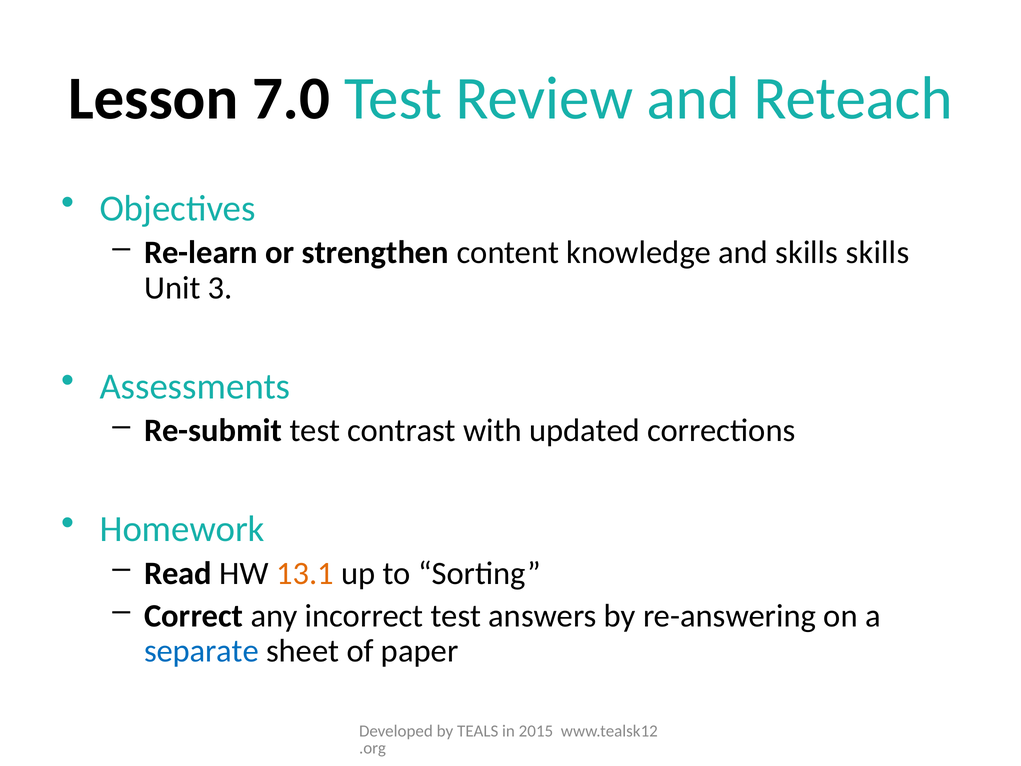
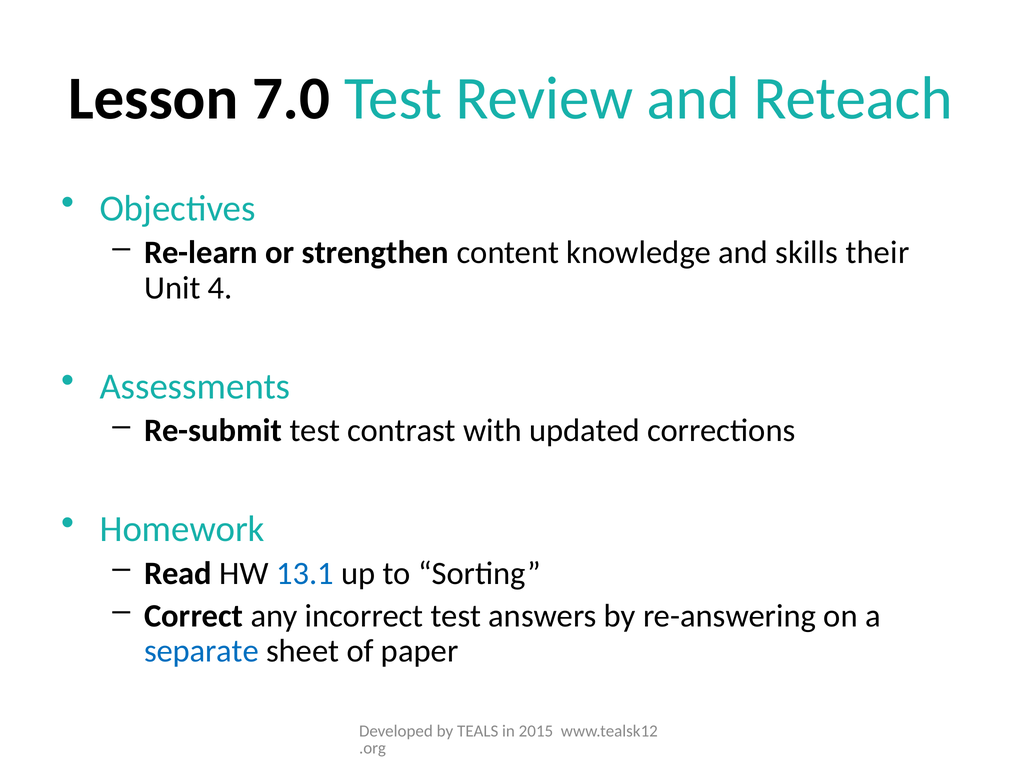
skills skills: skills -> their
3: 3 -> 4
13.1 colour: orange -> blue
